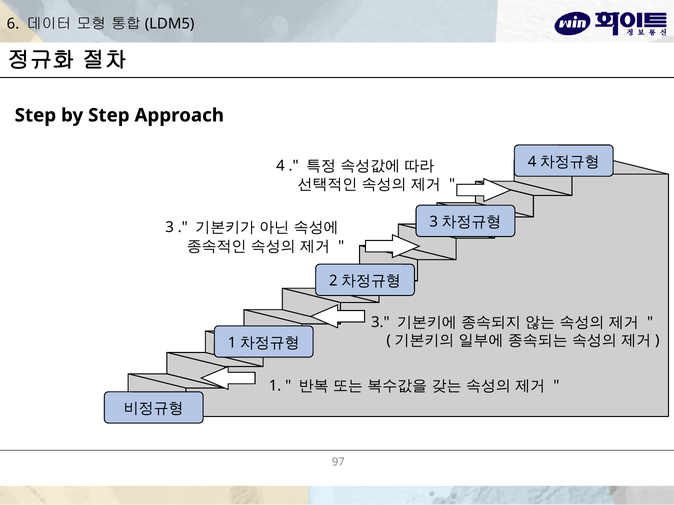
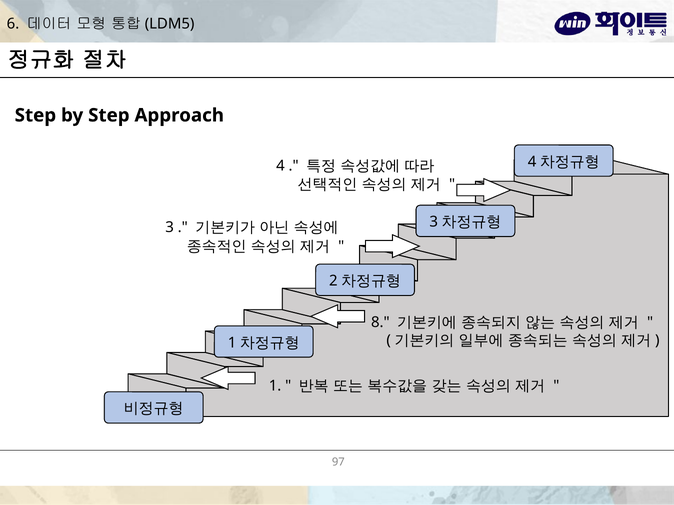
3 at (380, 323): 3 -> 8
